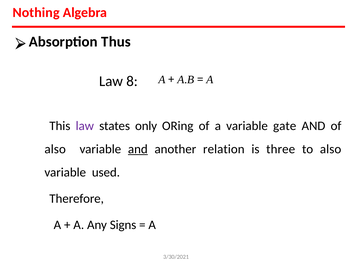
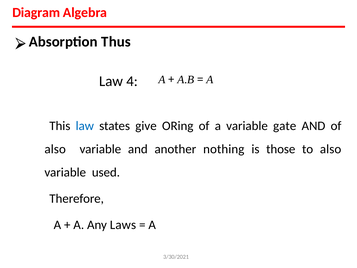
Nothing: Nothing -> Diagram
8: 8 -> 4
law at (85, 126) colour: purple -> blue
only: only -> give
and at (138, 149) underline: present -> none
relation: relation -> nothing
three: three -> those
Signs: Signs -> Laws
